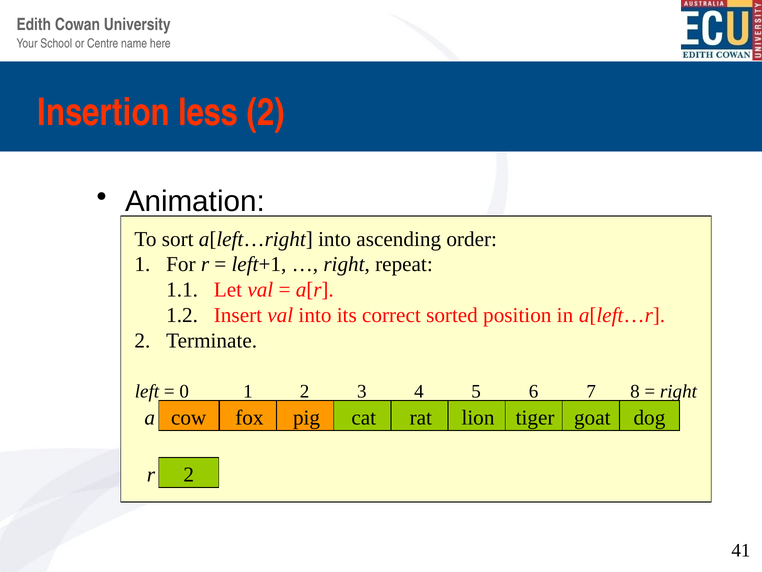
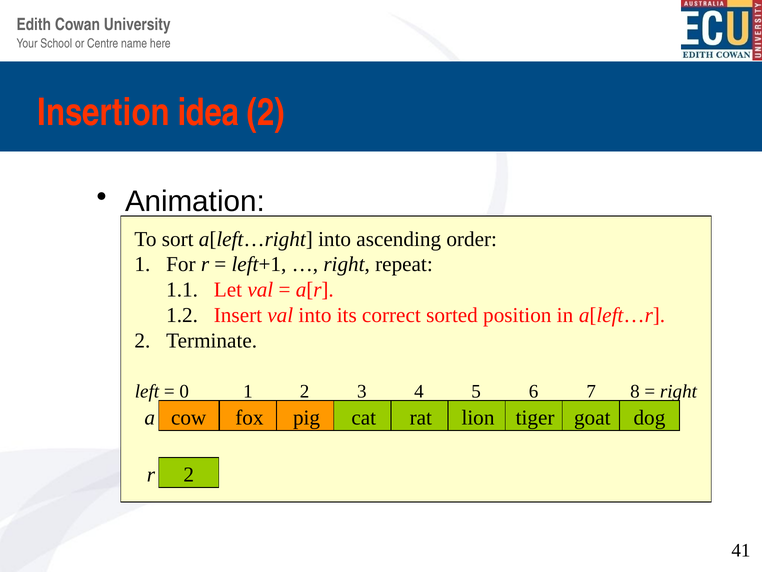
less: less -> idea
